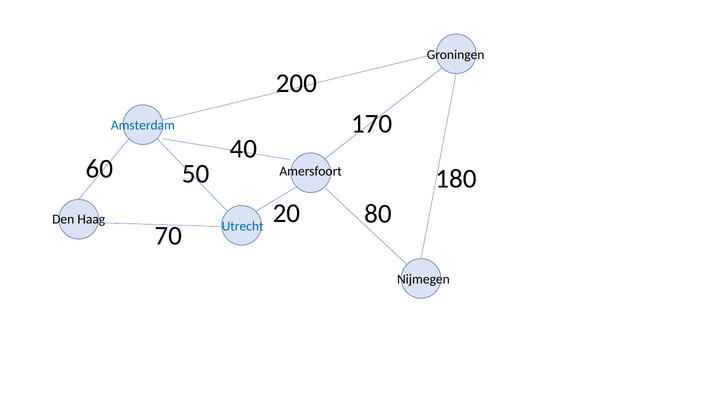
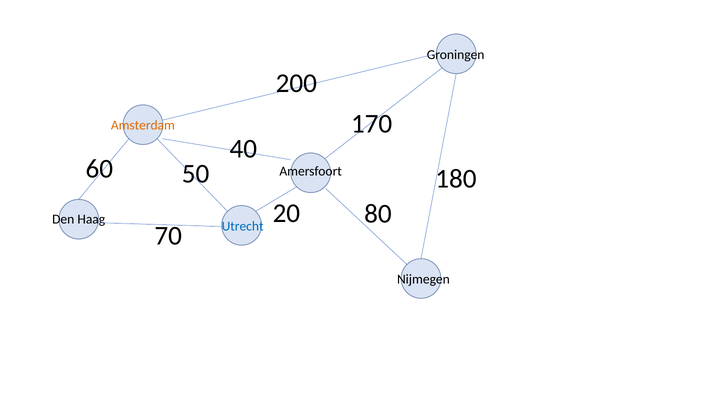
Amsterdam colour: blue -> orange
